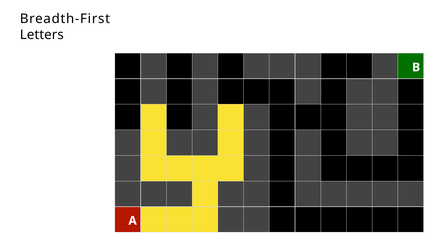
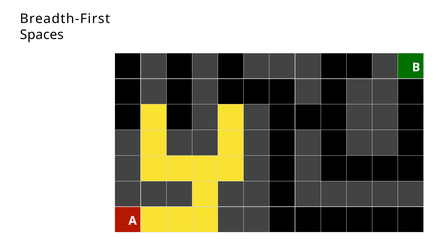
Letters: Letters -> Spaces
